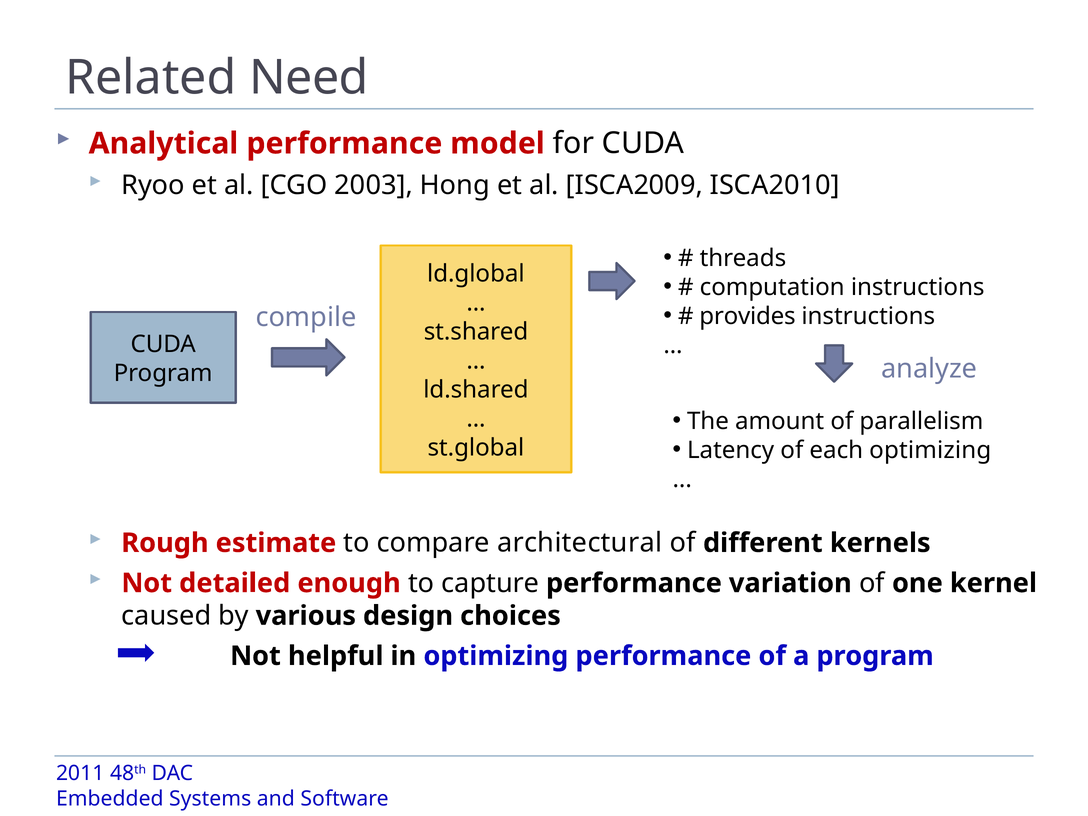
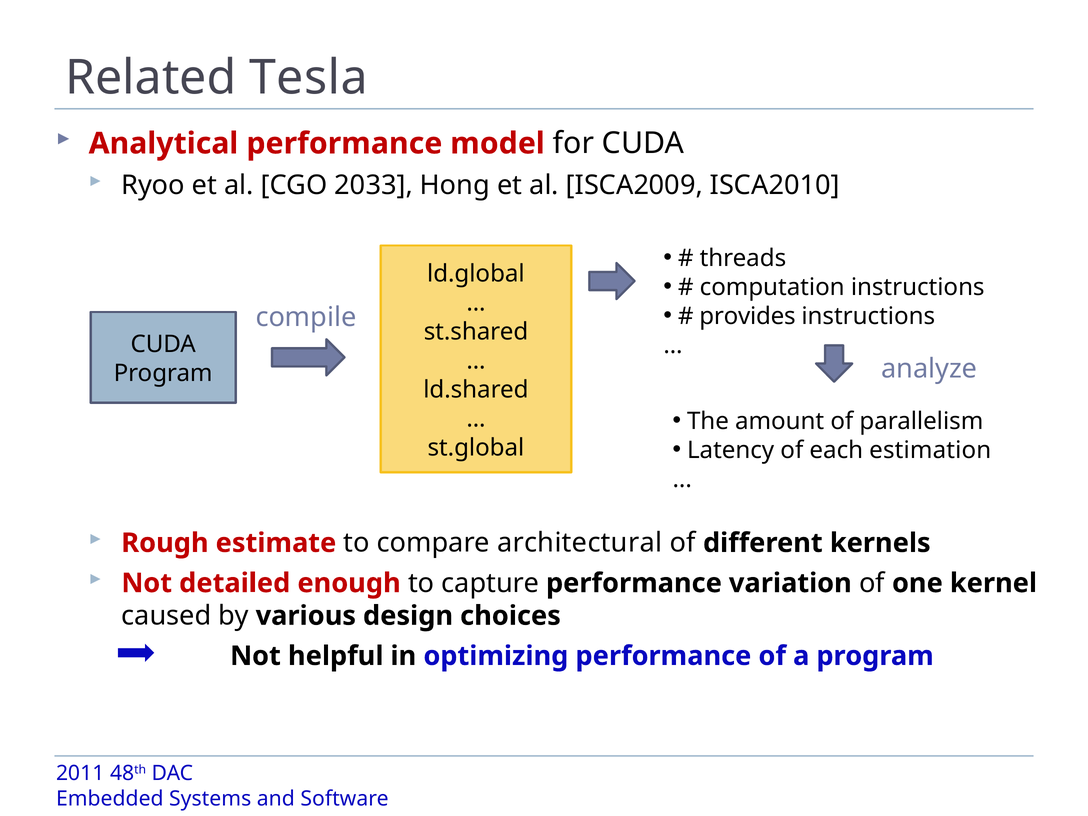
Need: Need -> Tesla
2003: 2003 -> 2033
each optimizing: optimizing -> estimation
